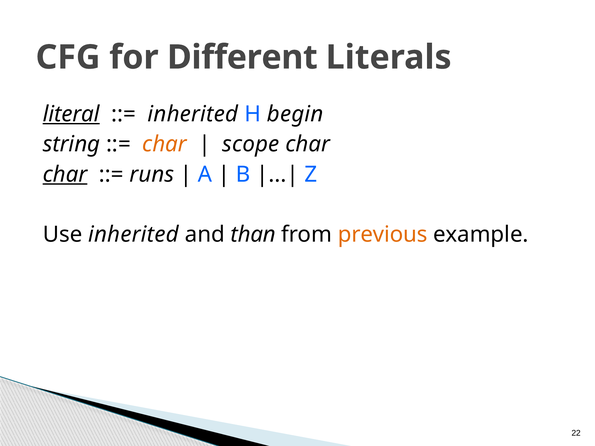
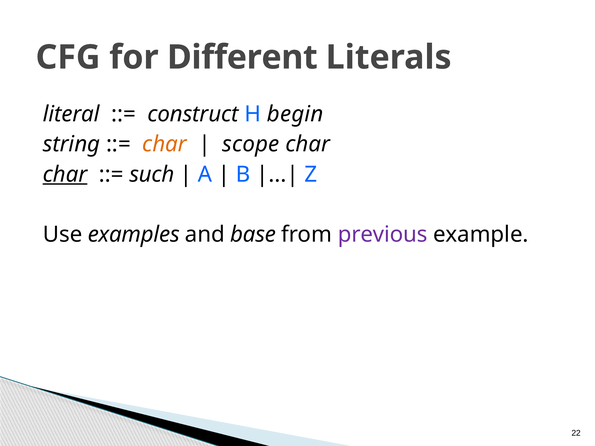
literal underline: present -> none
inherited at (193, 114): inherited -> construct
runs: runs -> such
Use inherited: inherited -> examples
than: than -> base
previous colour: orange -> purple
